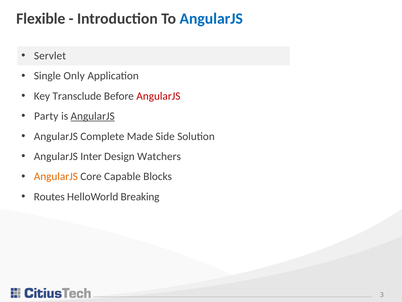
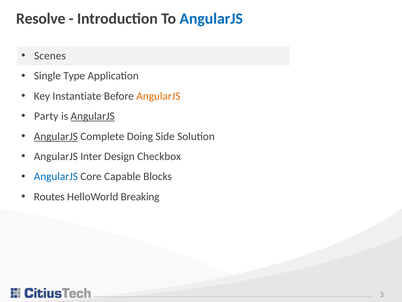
Flexible: Flexible -> Resolve
Servlet: Servlet -> Scenes
Only: Only -> Type
Transclude: Transclude -> Instantiate
AngularJS at (158, 96) colour: red -> orange
AngularJS at (56, 136) underline: none -> present
Made: Made -> Doing
Watchers: Watchers -> Checkbox
AngularJS at (56, 176) colour: orange -> blue
